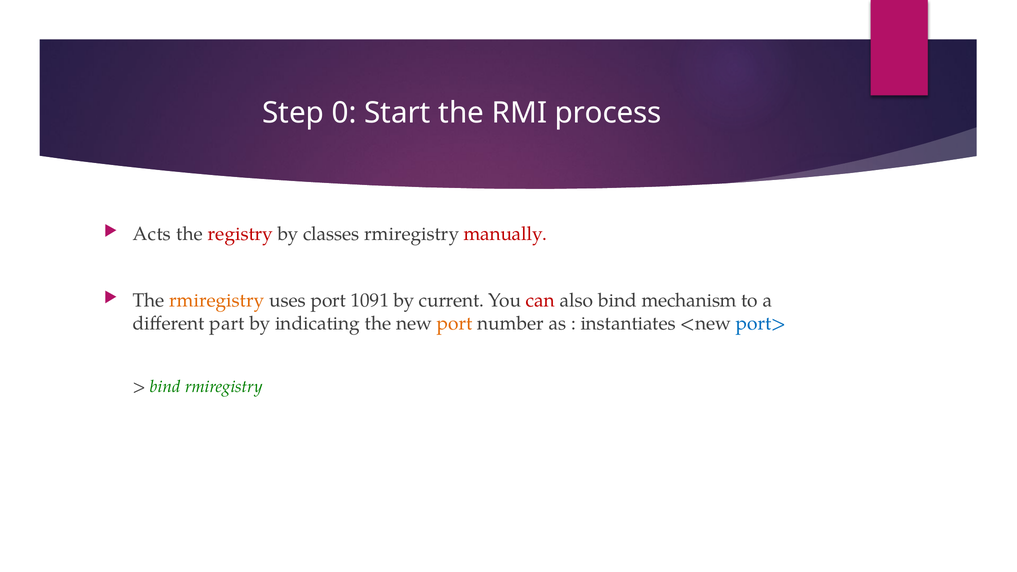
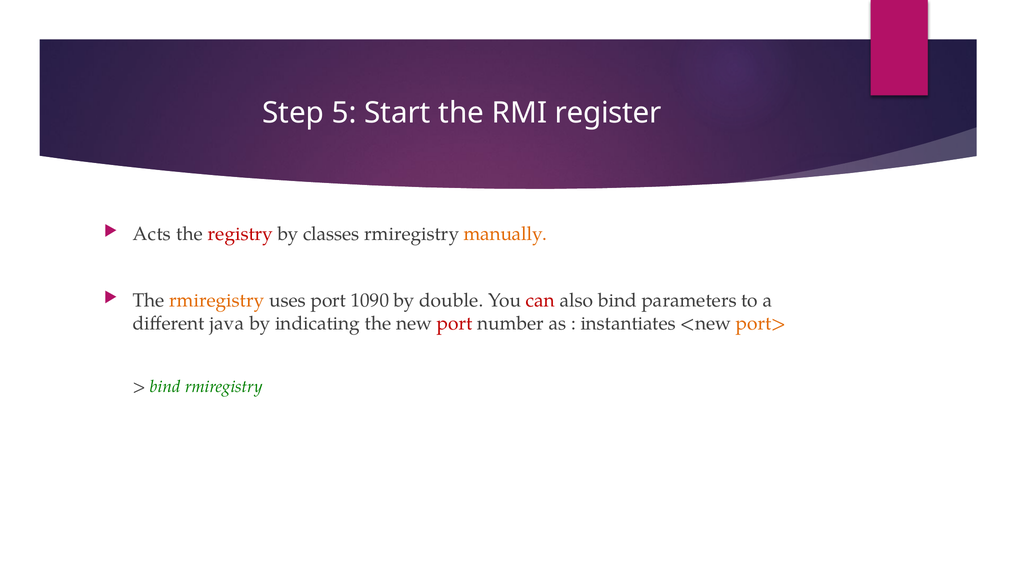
0: 0 -> 5
process: process -> register
manually colour: red -> orange
1091: 1091 -> 1090
current: current -> double
mechanism: mechanism -> parameters
part: part -> java
port at (455, 324) colour: orange -> red
port> colour: blue -> orange
